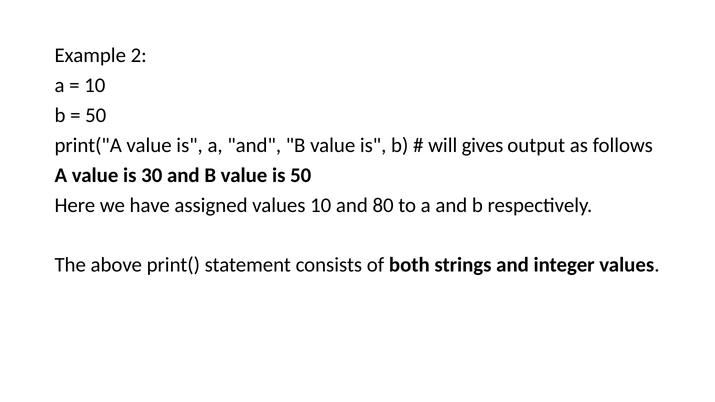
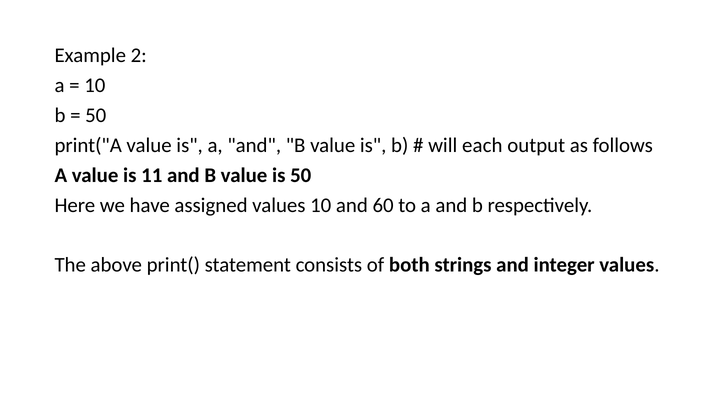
gives: gives -> each
30: 30 -> 11
80: 80 -> 60
